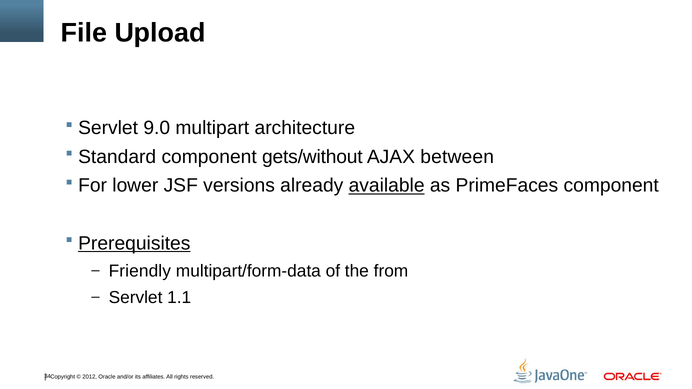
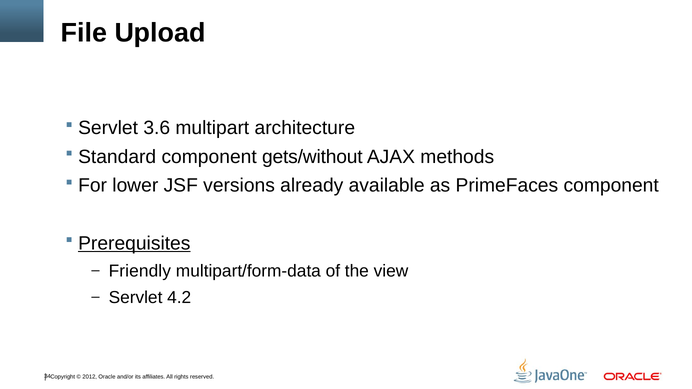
9.0: 9.0 -> 3.6
between: between -> methods
available underline: present -> none
from: from -> view
1.1: 1.1 -> 4.2
